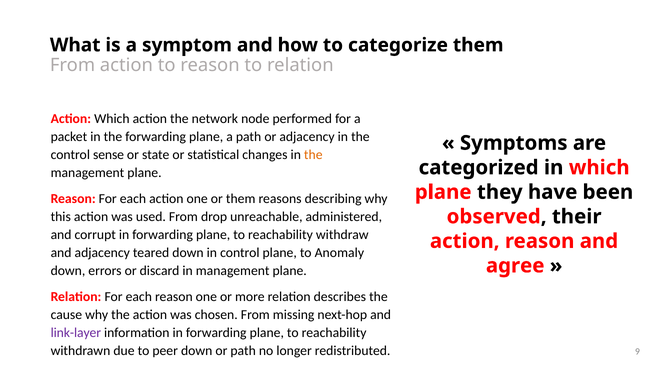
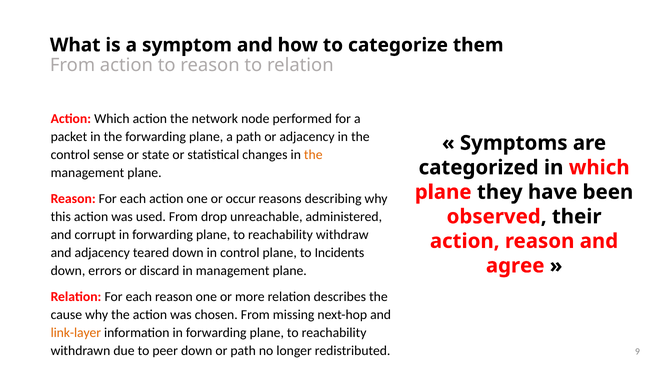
or them: them -> occur
Anomaly: Anomaly -> Incidents
link-layer colour: purple -> orange
